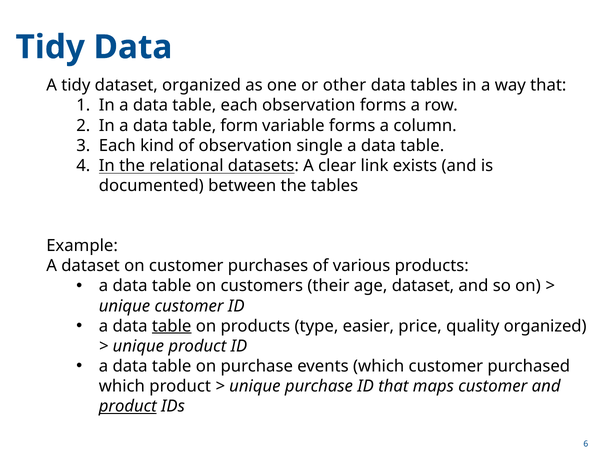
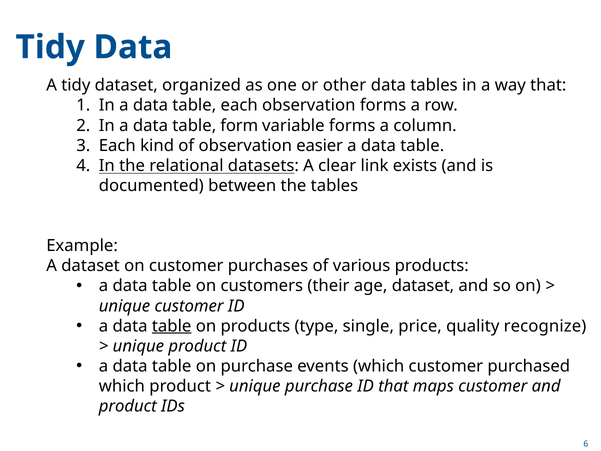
single: single -> easier
easier: easier -> single
quality organized: organized -> recognize
product at (128, 406) underline: present -> none
